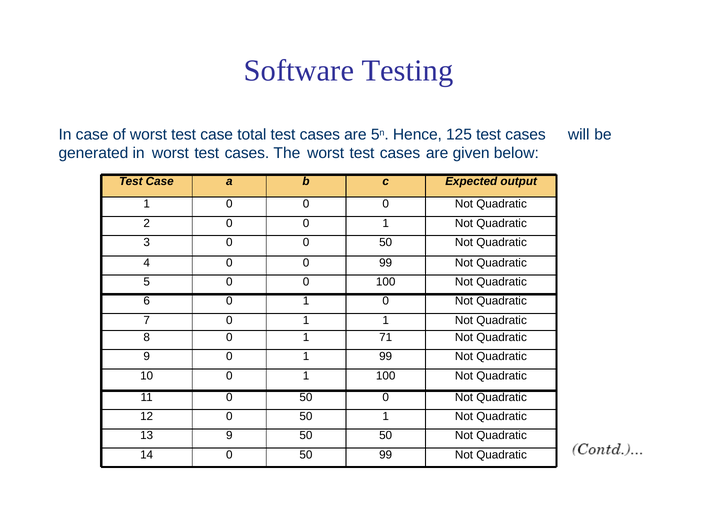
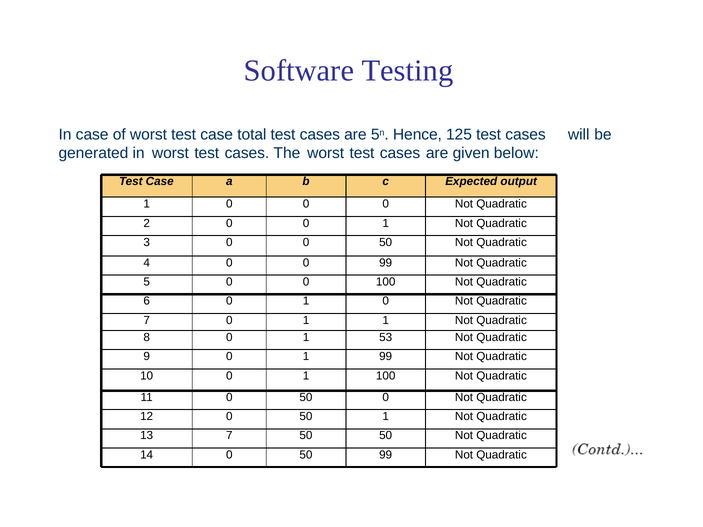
71: 71 -> 53
13 9: 9 -> 7
